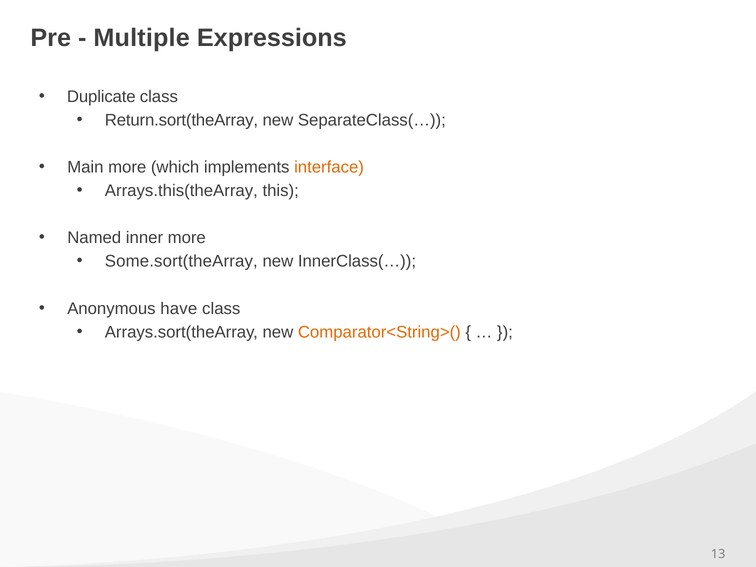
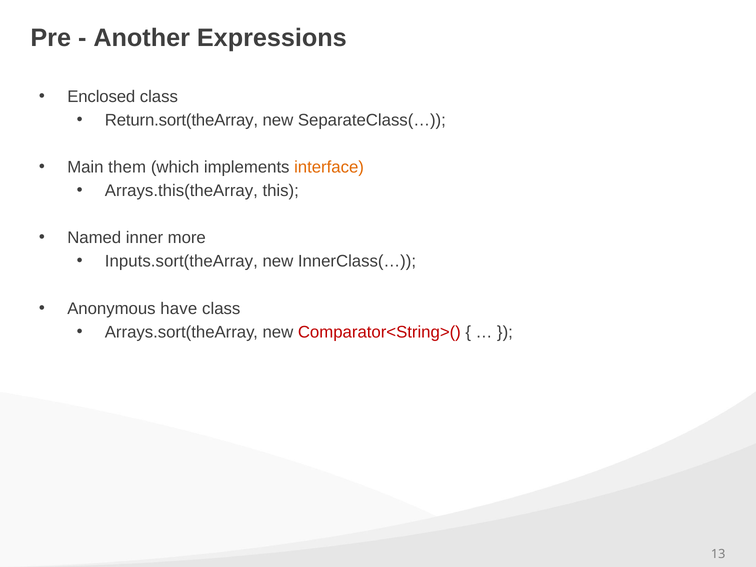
Multiple: Multiple -> Another
Duplicate: Duplicate -> Enclosed
Main more: more -> them
Some.sort(theArray: Some.sort(theArray -> Inputs.sort(theArray
Comparator<String>( colour: orange -> red
